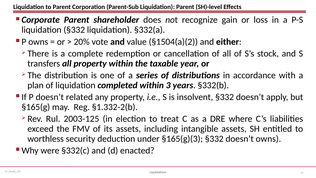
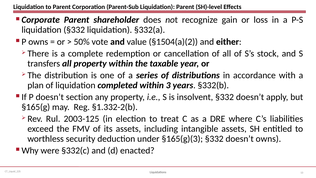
20%: 20% -> 50%
related: related -> section
